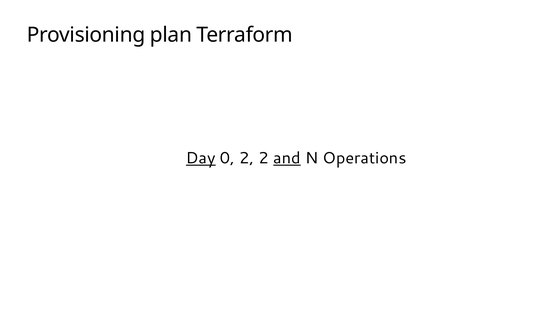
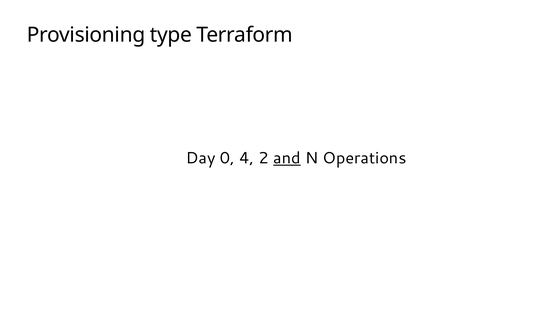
plan: plan -> type
Day underline: present -> none
0 2: 2 -> 4
